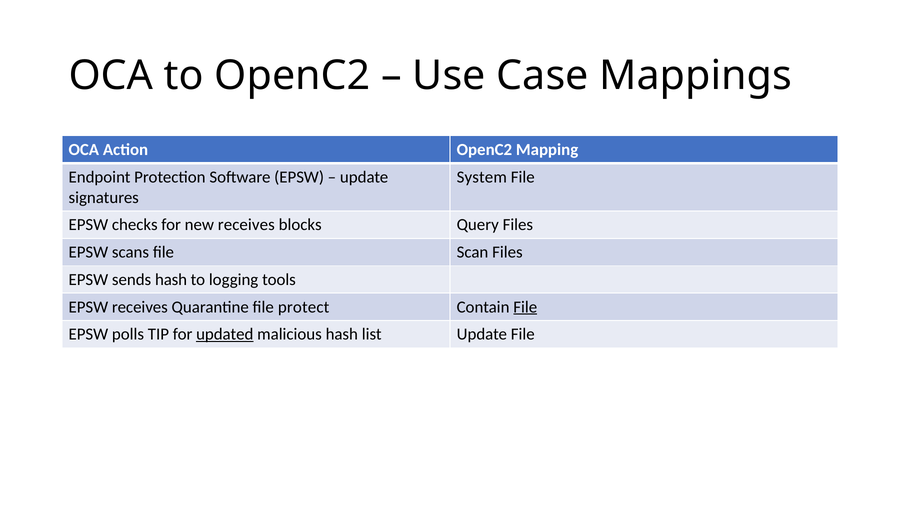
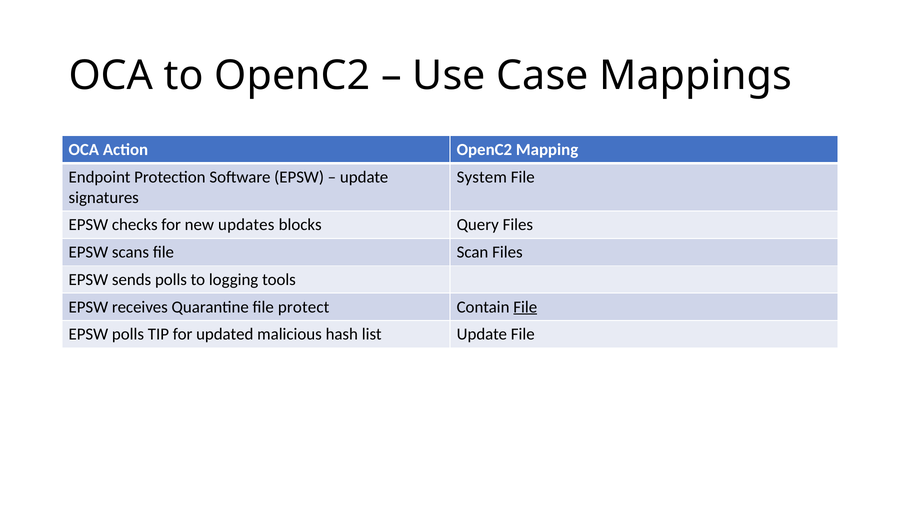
new receives: receives -> updates
sends hash: hash -> polls
updated underline: present -> none
